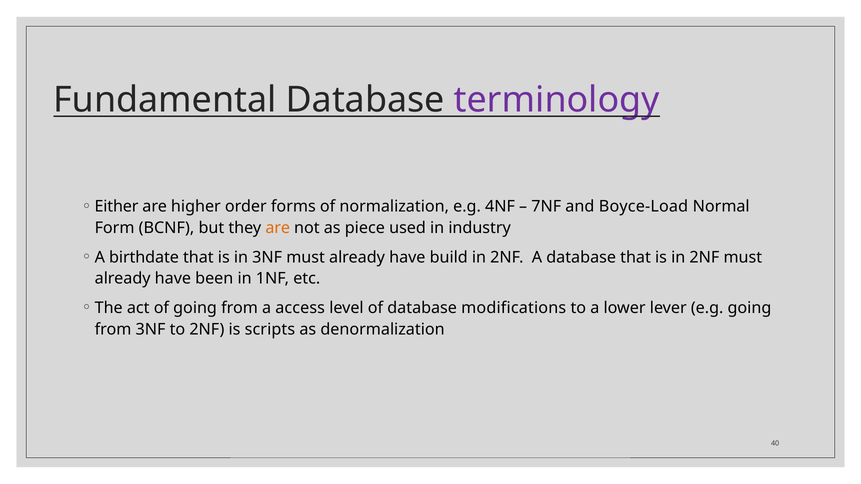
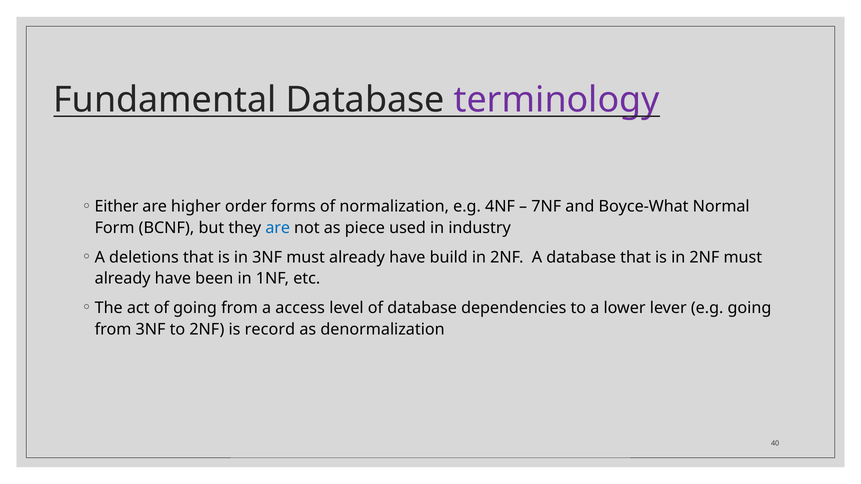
Boyce-Load: Boyce-Load -> Boyce-What
are at (278, 228) colour: orange -> blue
birthdate: birthdate -> deletions
modifications: modifications -> dependencies
scripts: scripts -> record
